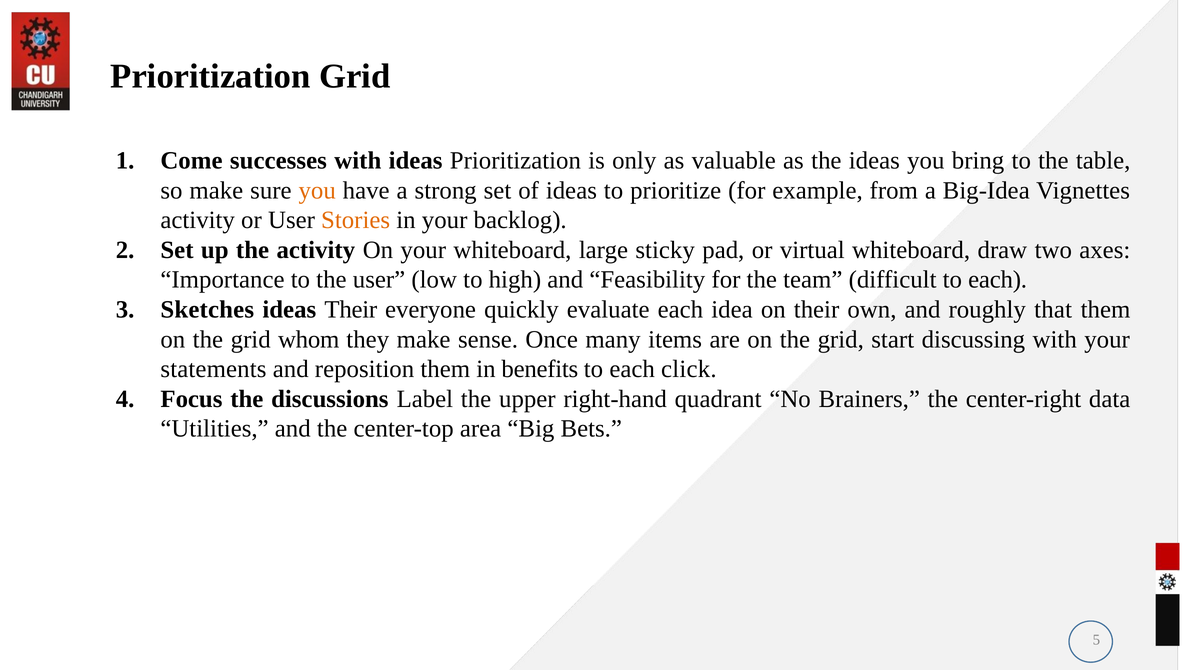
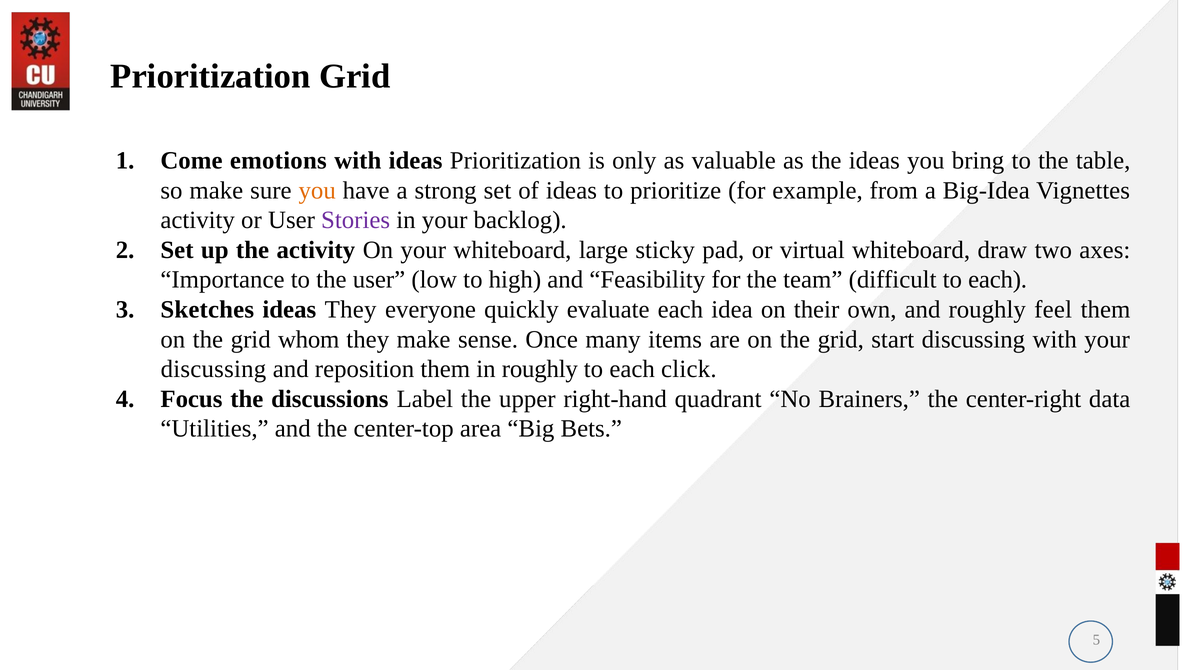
successes: successes -> emotions
Stories colour: orange -> purple
ideas Their: Their -> They
that: that -> feel
statements at (213, 369): statements -> discussing
in benefits: benefits -> roughly
